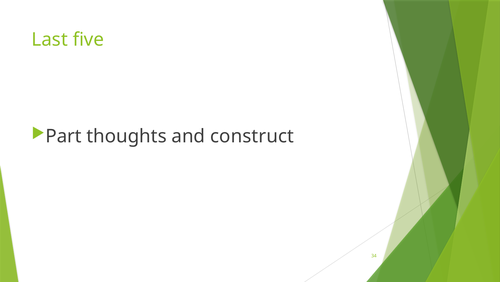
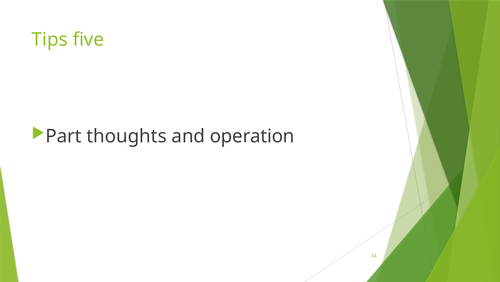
Last: Last -> Tips
construct: construct -> operation
